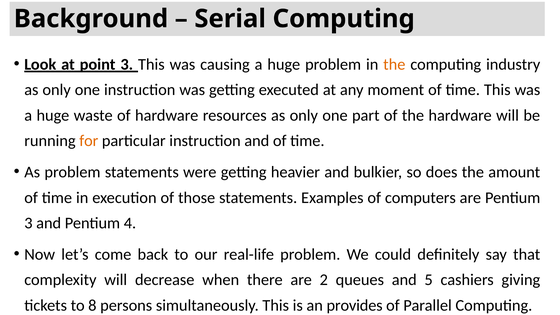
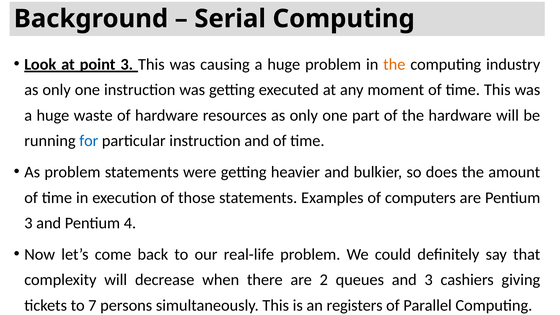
for colour: orange -> blue
and 5: 5 -> 3
8: 8 -> 7
provides: provides -> registers
